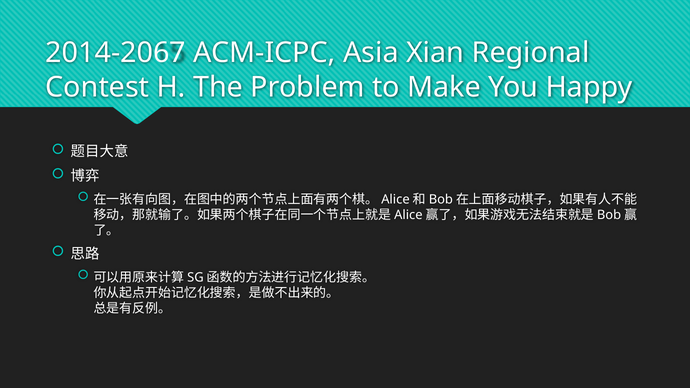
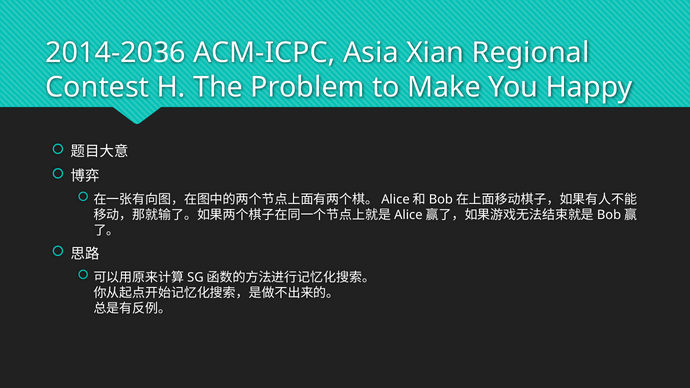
2014-2067: 2014-2067 -> 2014-2036
